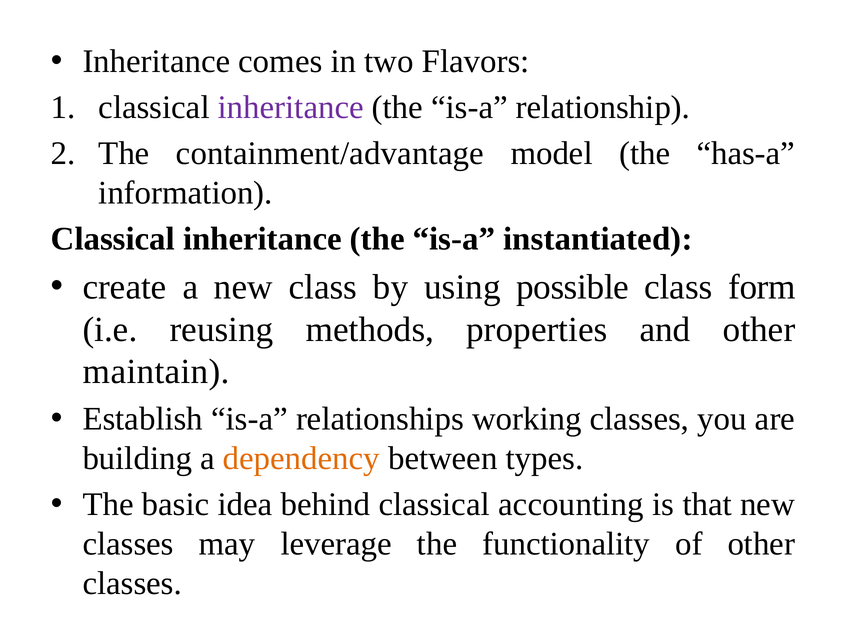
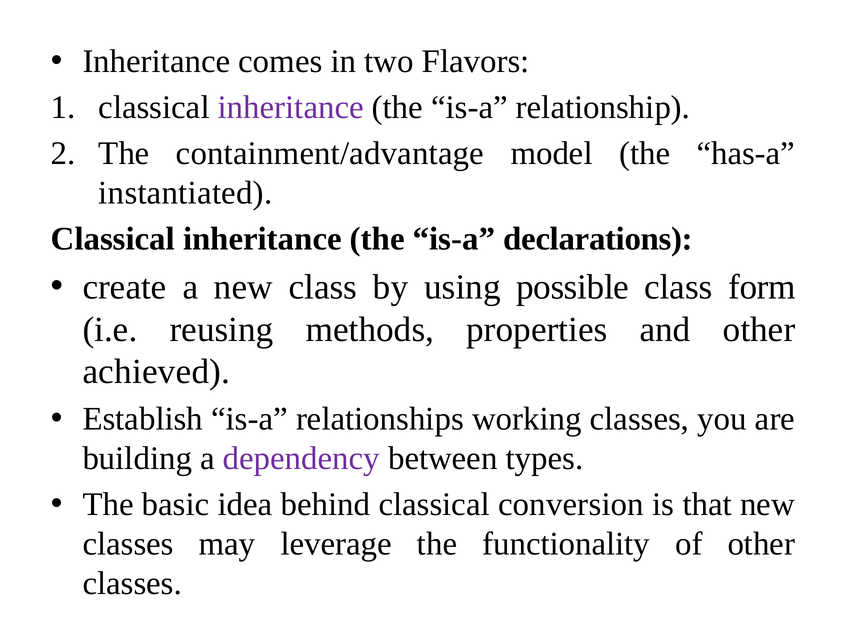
information: information -> instantiated
instantiated: instantiated -> declarations
maintain: maintain -> achieved
dependency colour: orange -> purple
accounting: accounting -> conversion
